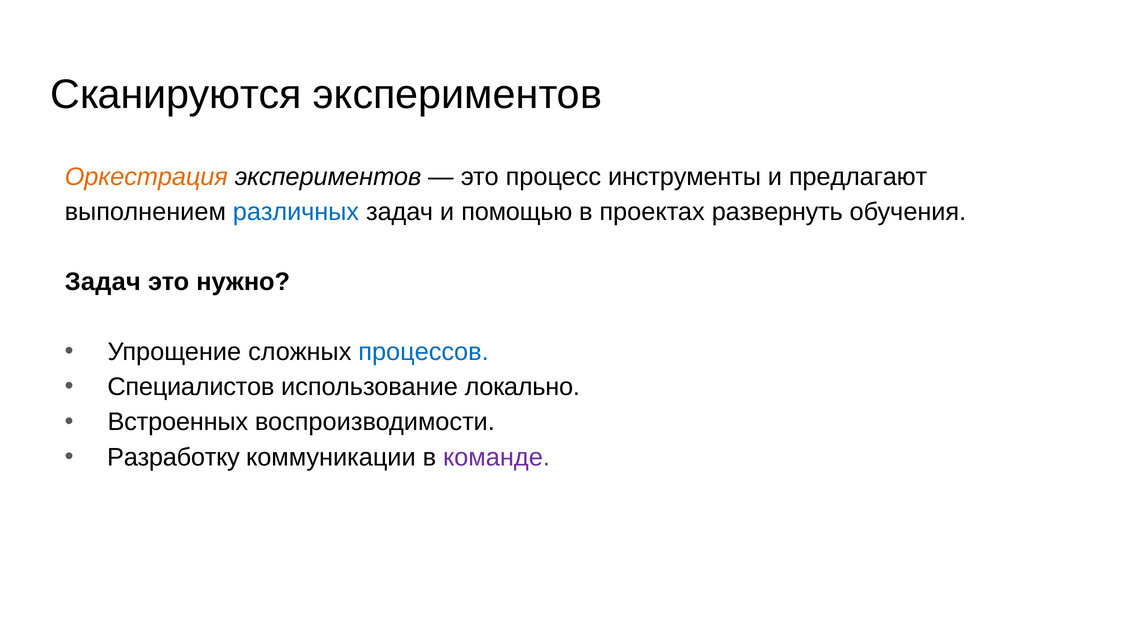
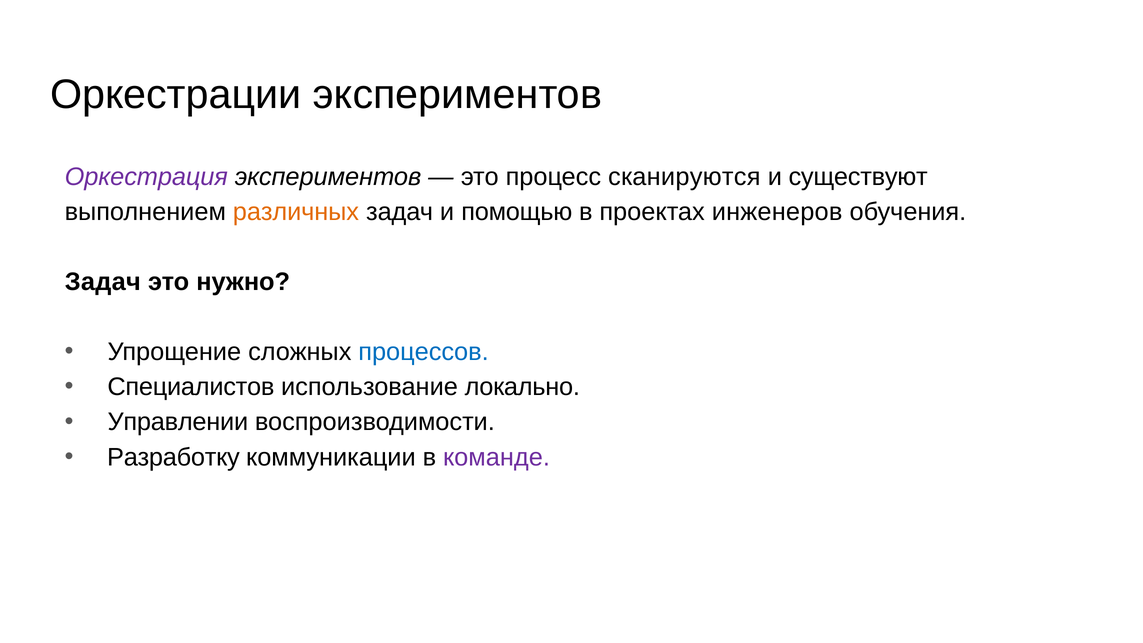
Сканируются: Сканируются -> Оркестрации
Оркестрация colour: orange -> purple
инструменты: инструменты -> сканируются
предлагают: предлагают -> существуют
различных colour: blue -> orange
развернуть: развернуть -> инженеров
Встроенных: Встроенных -> Управлении
